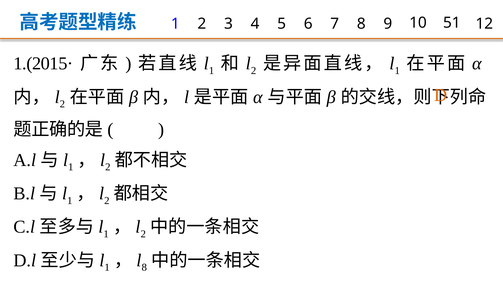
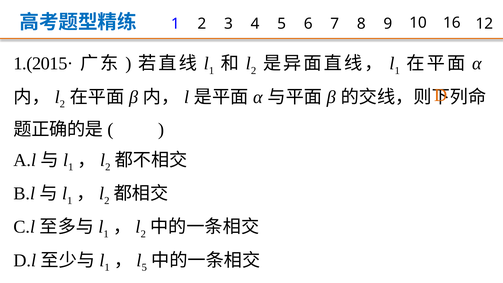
51: 51 -> 16
8 at (144, 267): 8 -> 5
